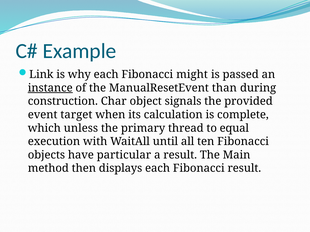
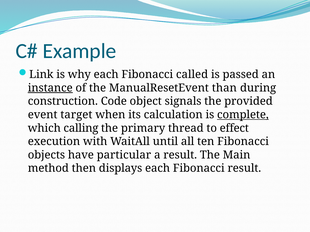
might: might -> called
Char: Char -> Code
complete underline: none -> present
unless: unless -> calling
equal: equal -> effect
